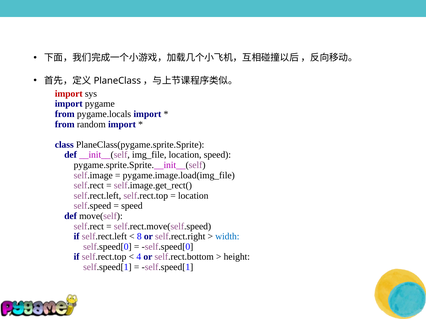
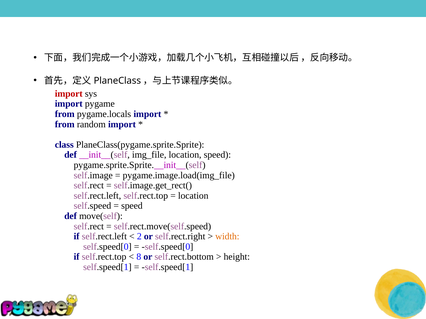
8: 8 -> 2
width colour: blue -> orange
4: 4 -> 8
